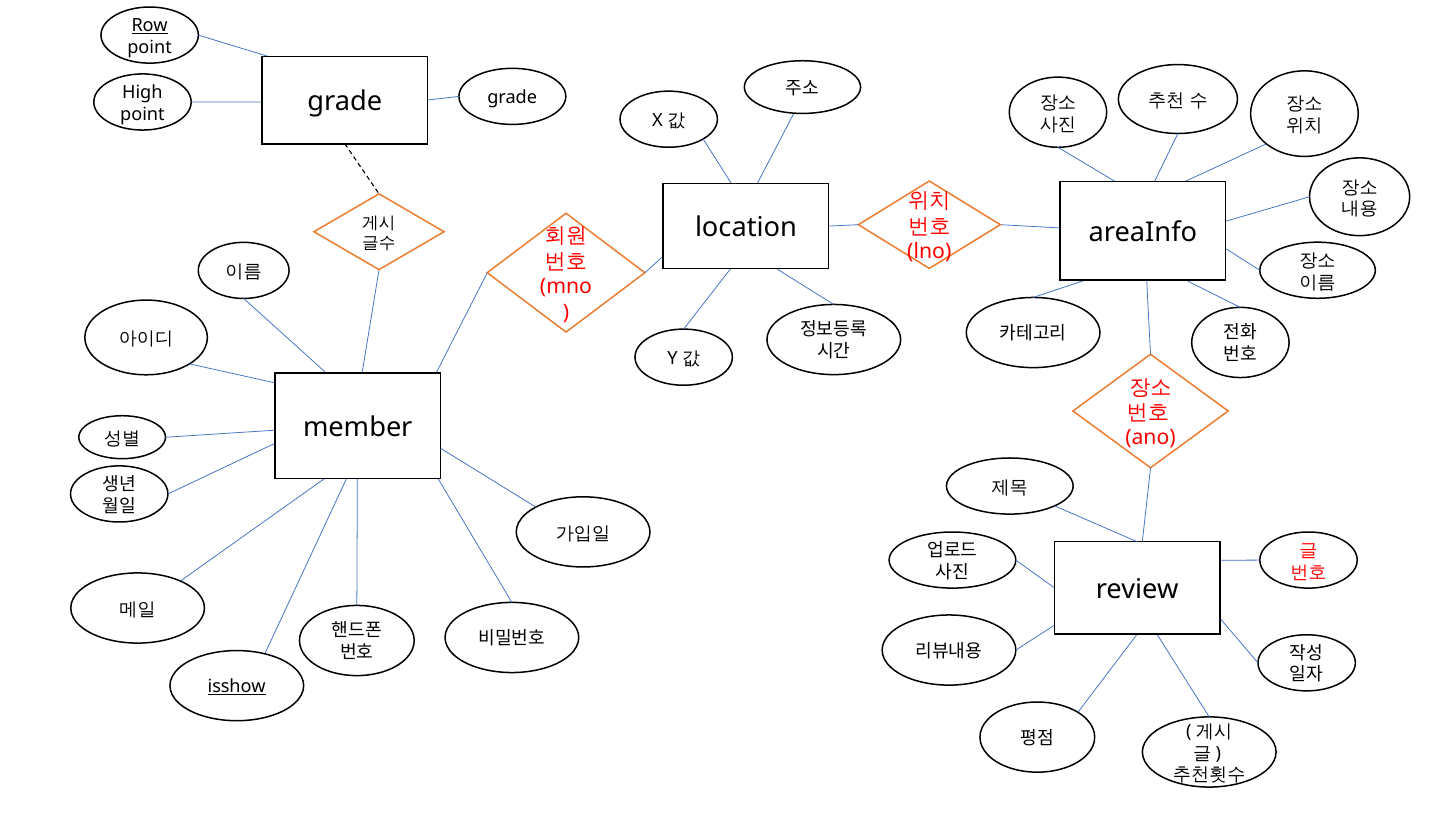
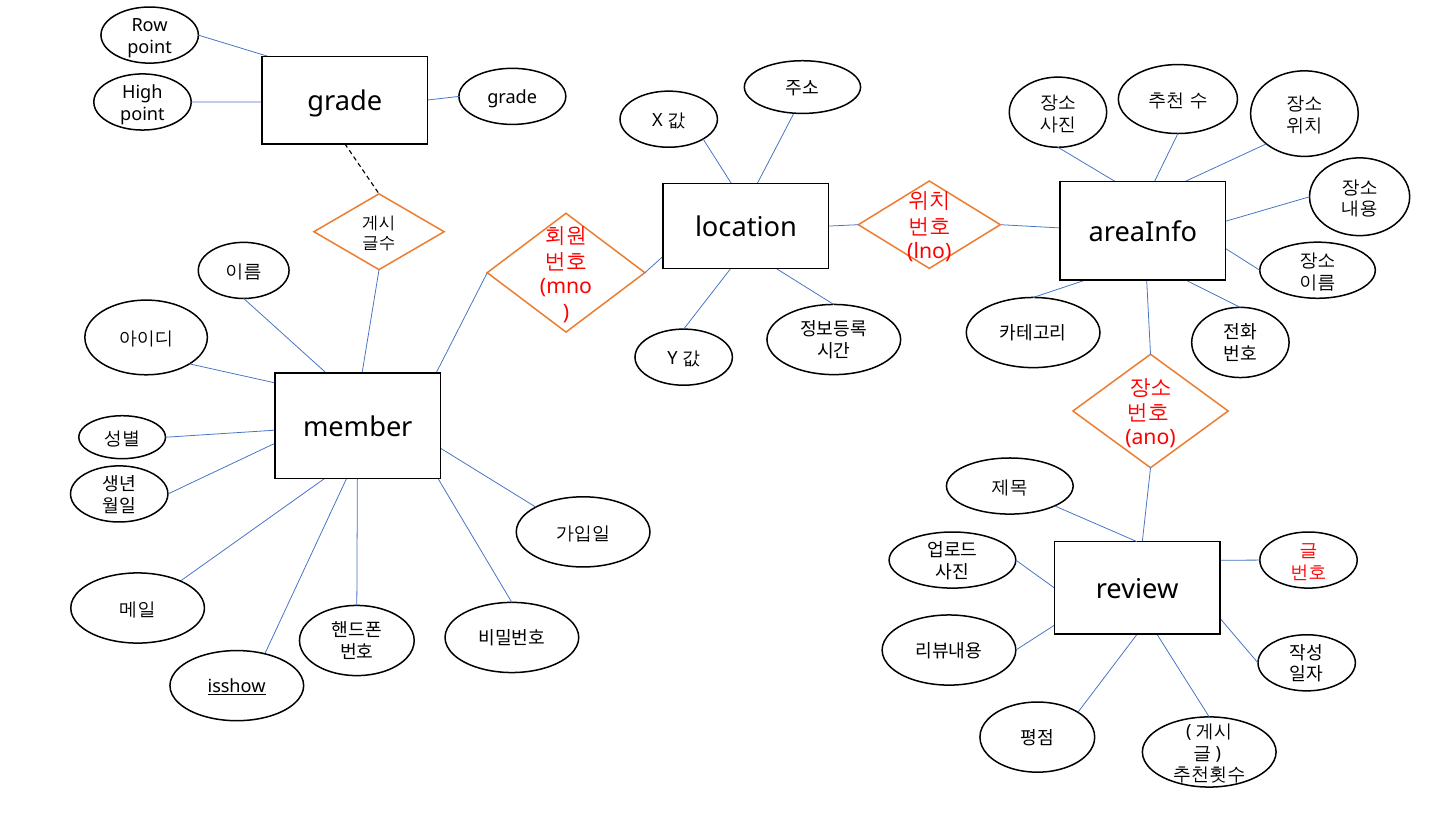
Row underline: present -> none
